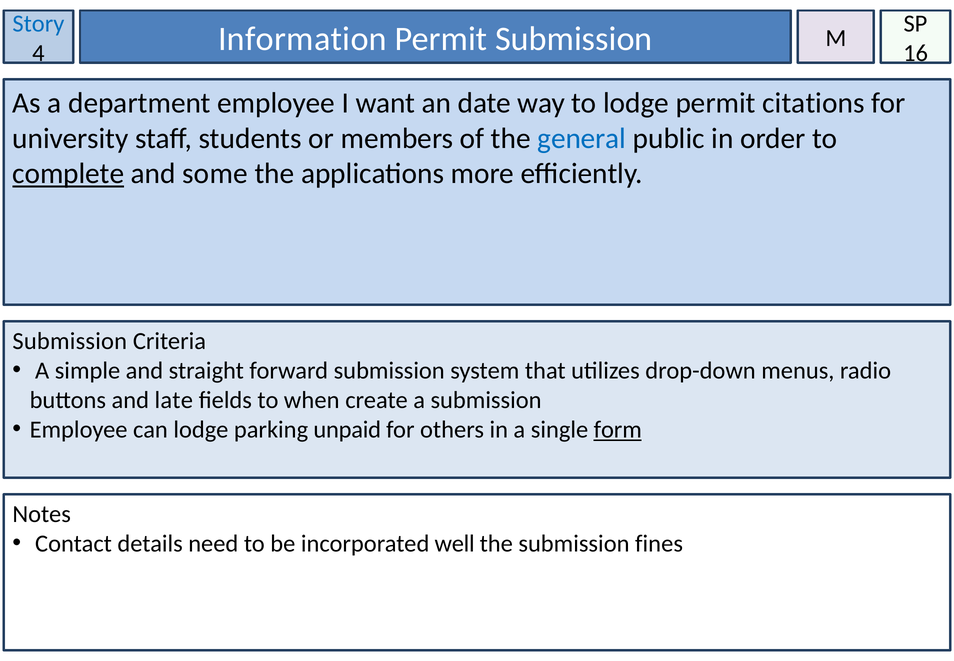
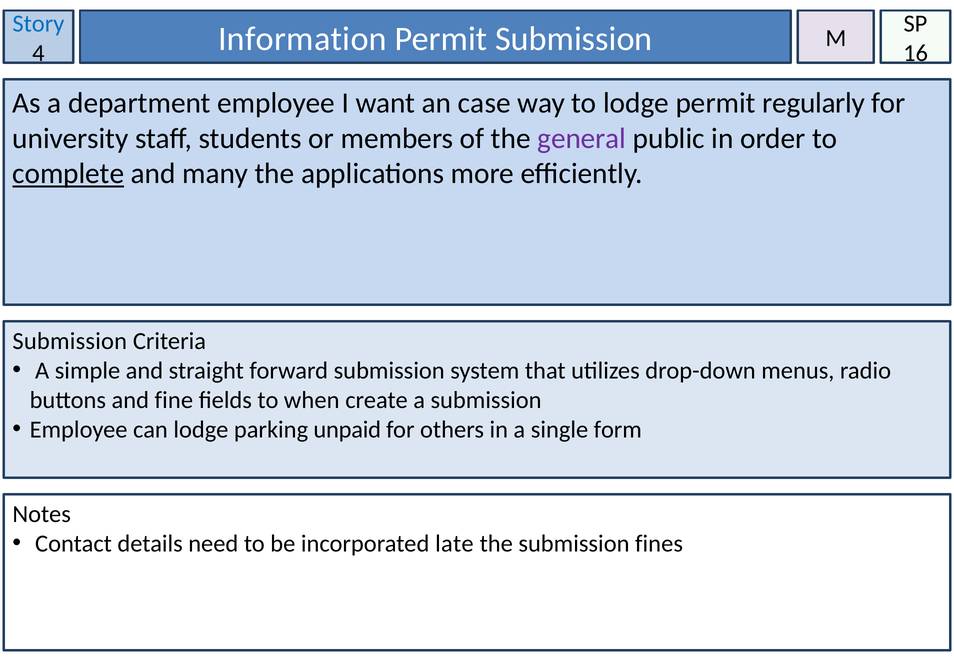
date: date -> case
citations: citations -> regularly
general colour: blue -> purple
some: some -> many
late: late -> fine
form underline: present -> none
well: well -> late
